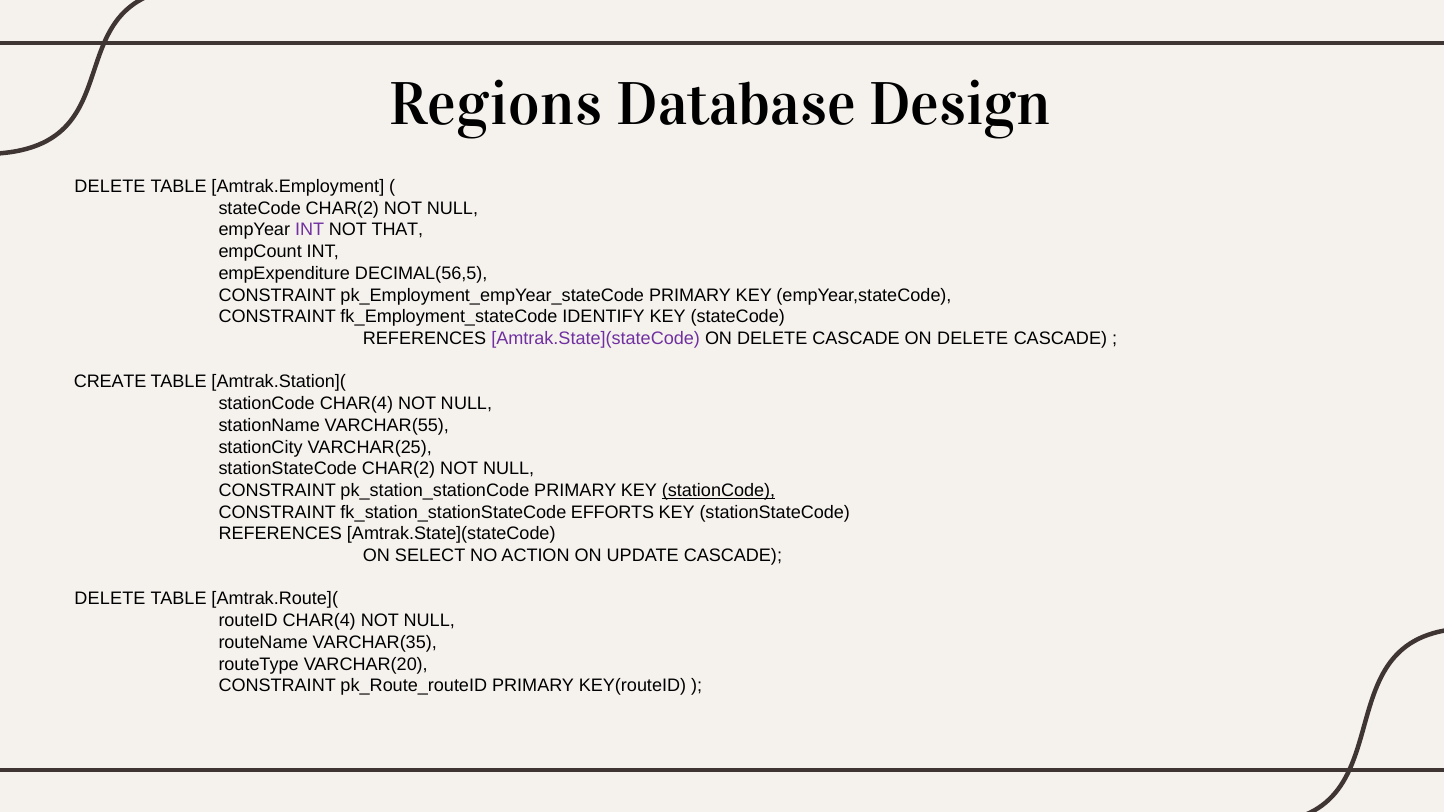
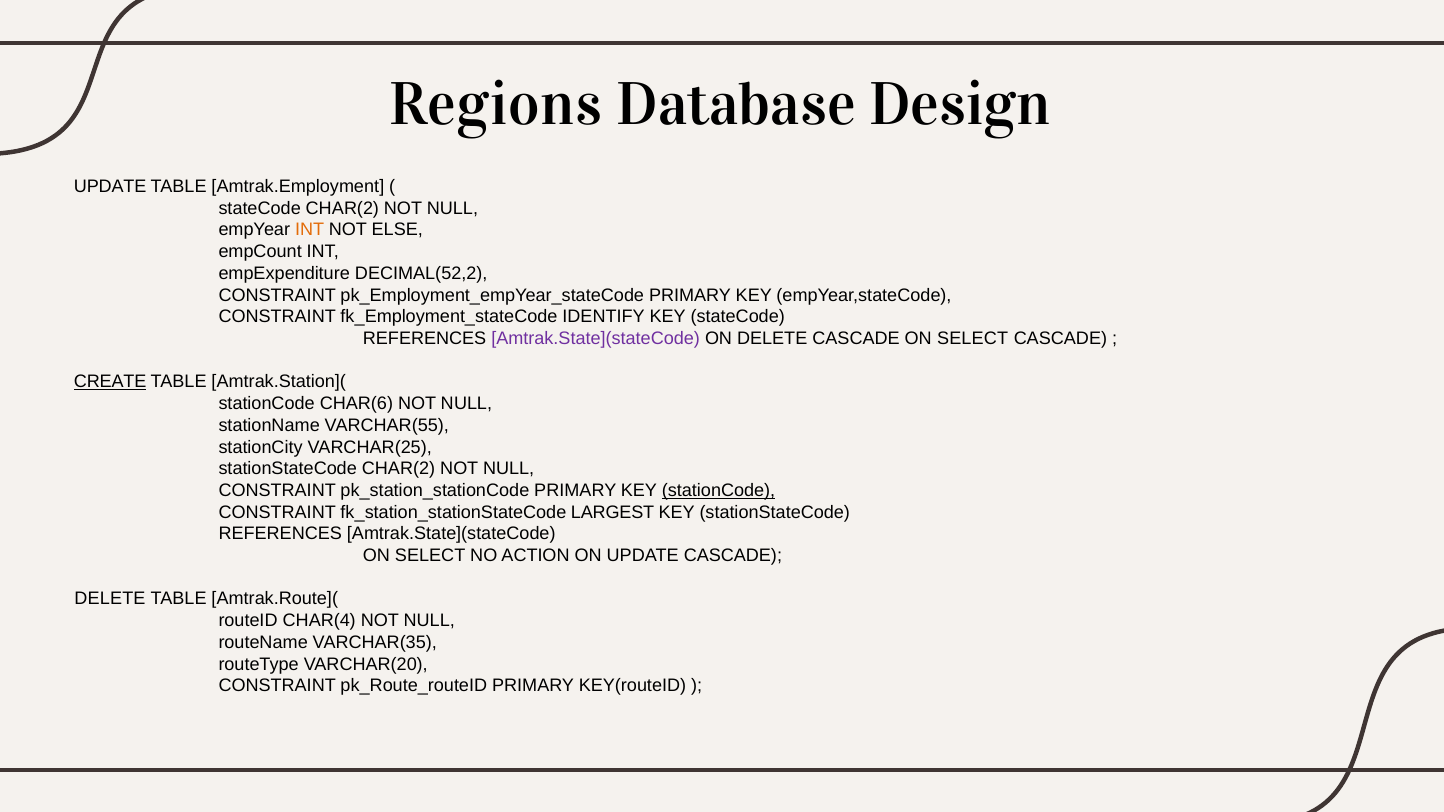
DELETE at (110, 187): DELETE -> UPDATE
INT at (310, 230) colour: purple -> orange
THAT: THAT -> ELSE
DECIMAL(56,5: DECIMAL(56,5 -> DECIMAL(52,2
CASCADE ON DELETE: DELETE -> SELECT
CREATE underline: none -> present
stationCode CHAR(4: CHAR(4 -> CHAR(6
EFFORTS: EFFORTS -> LARGEST
